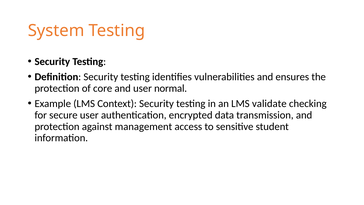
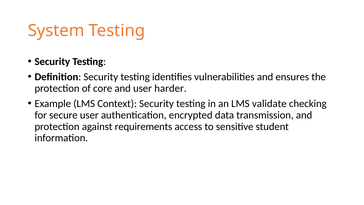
normal: normal -> harder
management: management -> requirements
